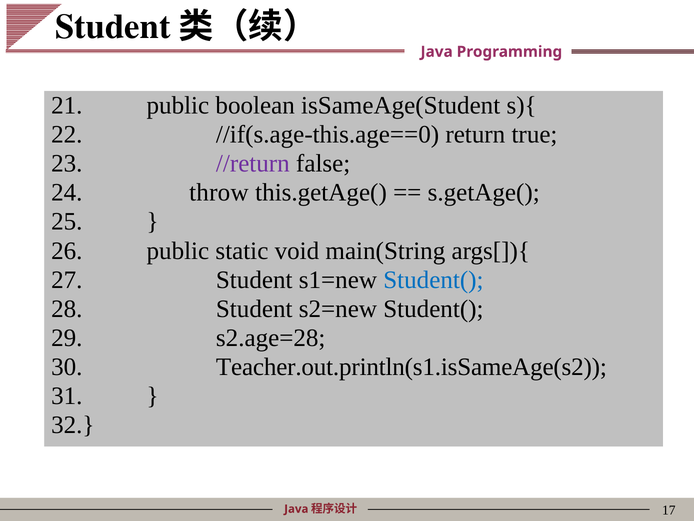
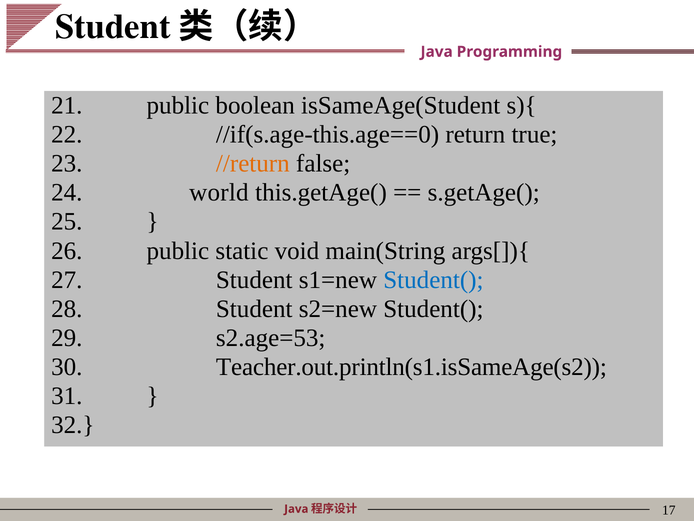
//return colour: purple -> orange
throw: throw -> world
s2.age=28: s2.age=28 -> s2.age=53
